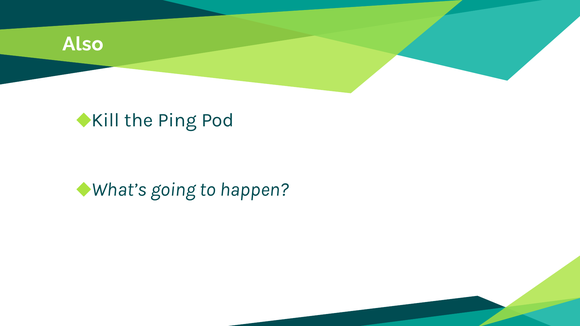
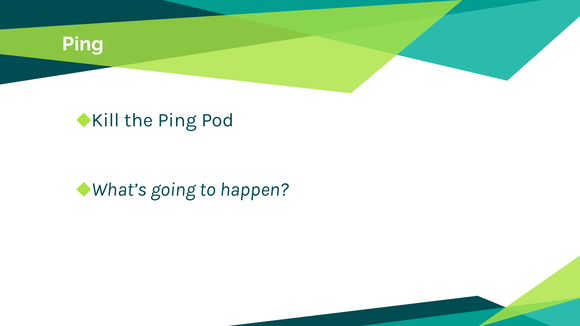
Also at (83, 44): Also -> Ping
